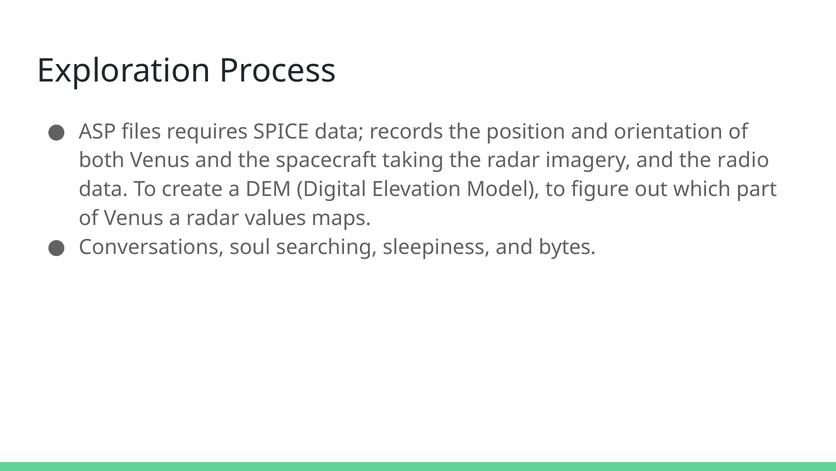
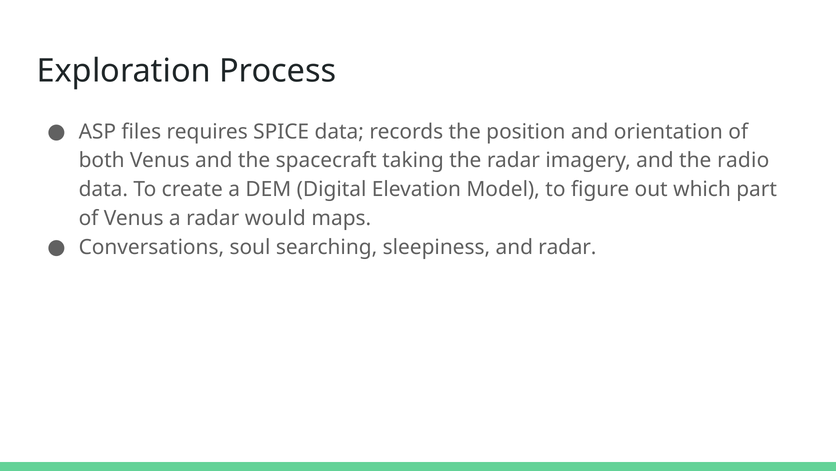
values: values -> would
and bytes: bytes -> radar
